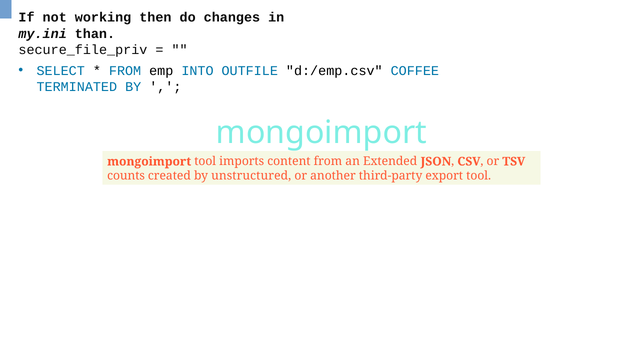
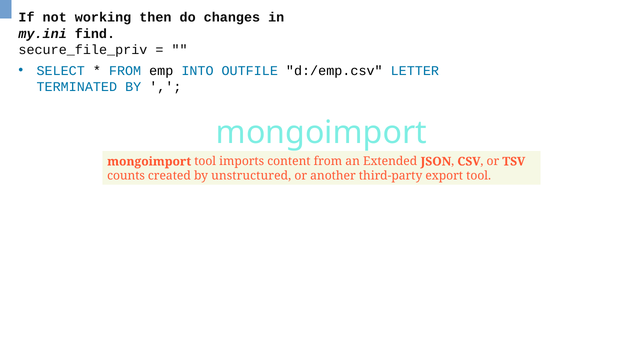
than: than -> find
COFFEE: COFFEE -> LETTER
